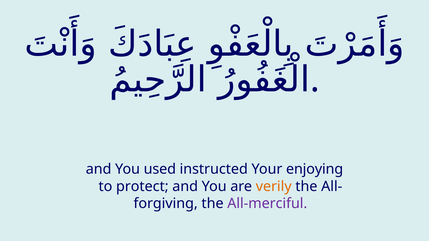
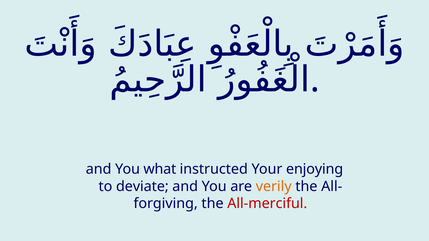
used: used -> what
protect: protect -> deviate
All-merciful colour: purple -> red
